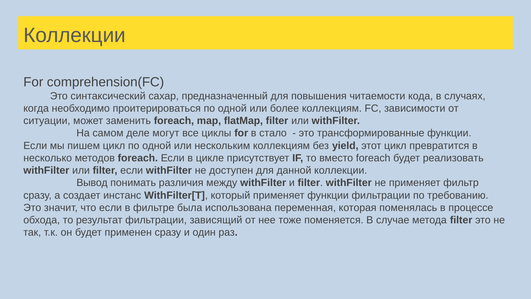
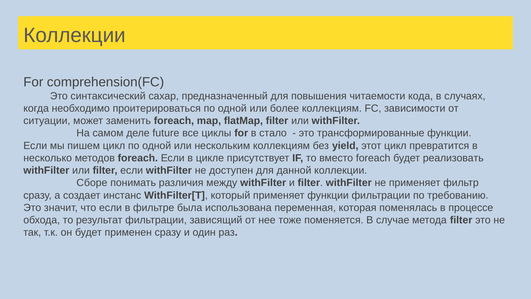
могут: могут -> future
Вывод: Вывод -> Сборе
